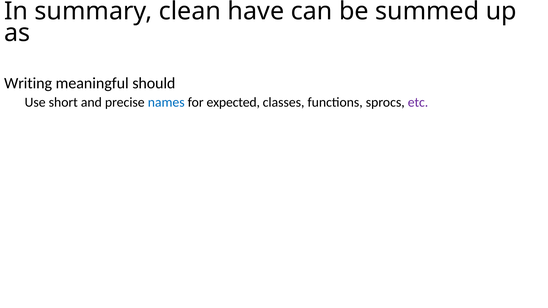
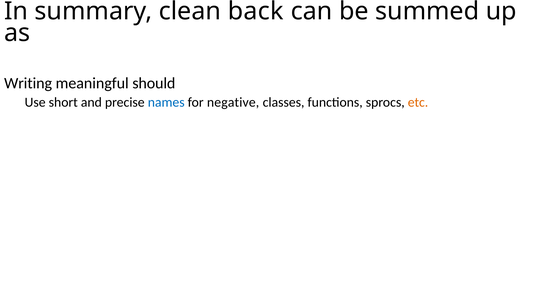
have: have -> back
expected: expected -> negative
etc colour: purple -> orange
